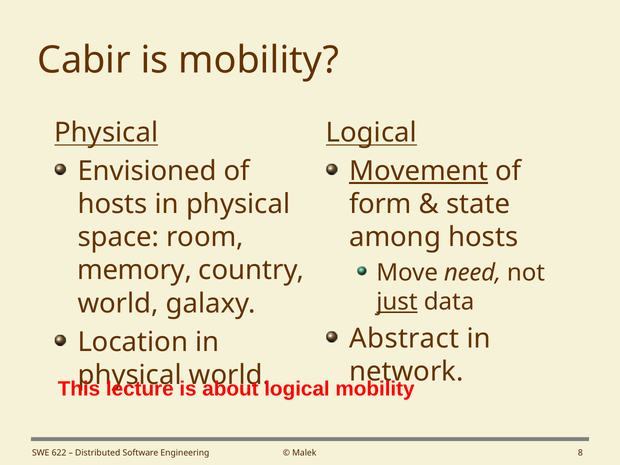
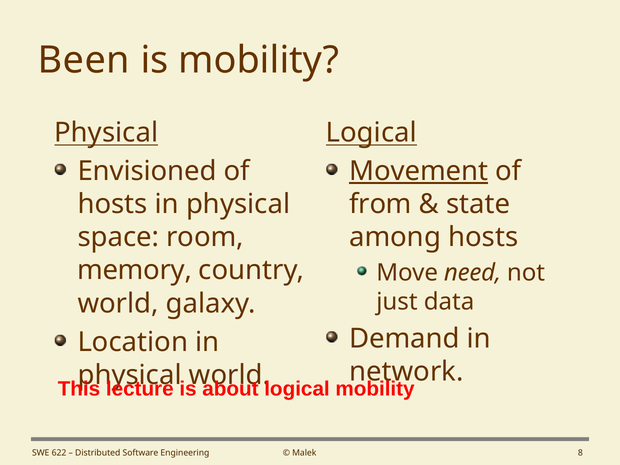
Cabir: Cabir -> Been
form: form -> from
just underline: present -> none
Abstract: Abstract -> Demand
